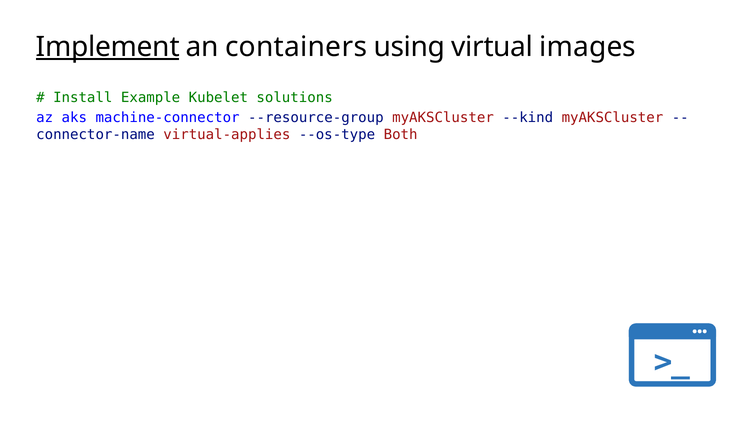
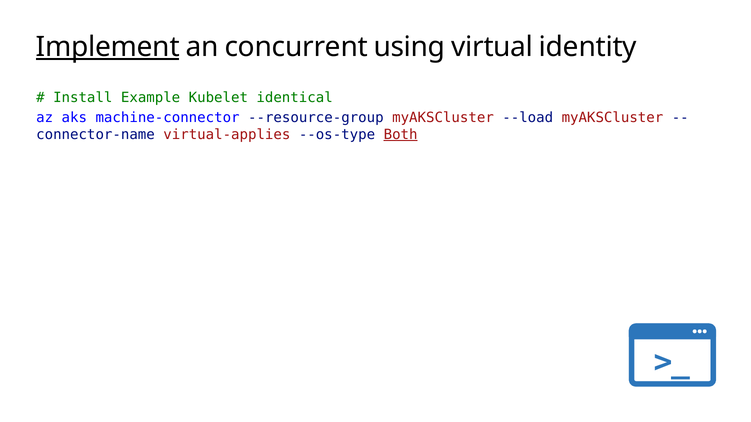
containers: containers -> concurrent
images: images -> identity
solutions: solutions -> identical
--kind: --kind -> --load
Both underline: none -> present
